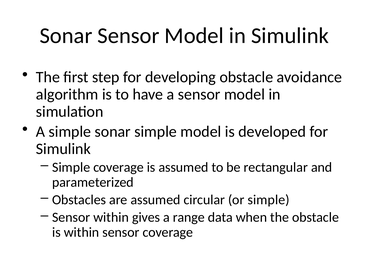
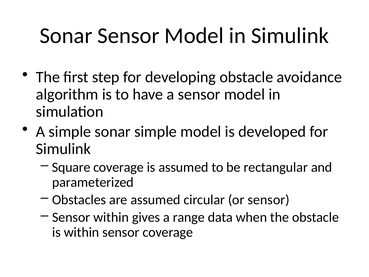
Simple at (71, 167): Simple -> Square
or simple: simple -> sensor
